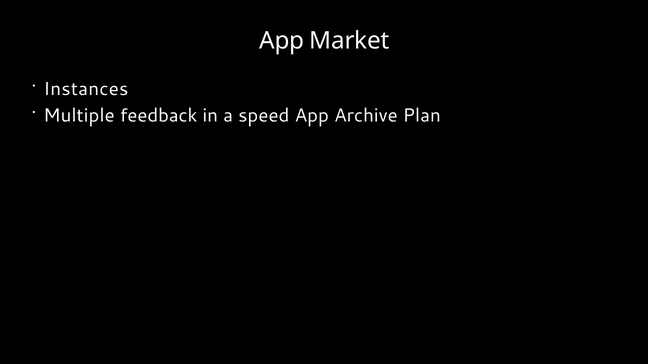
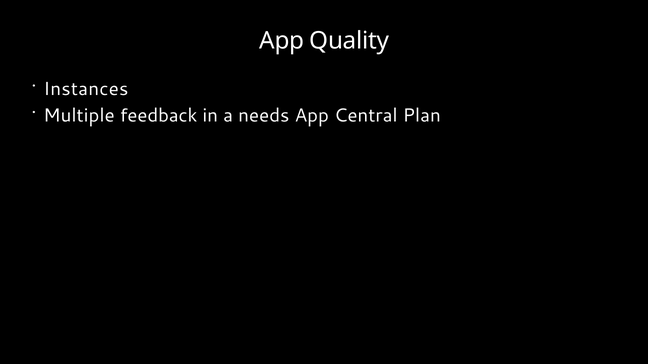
Market: Market -> Quality
speed: speed -> needs
Archive: Archive -> Central
